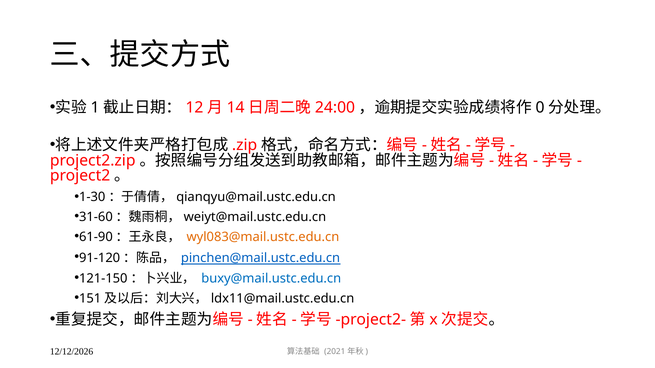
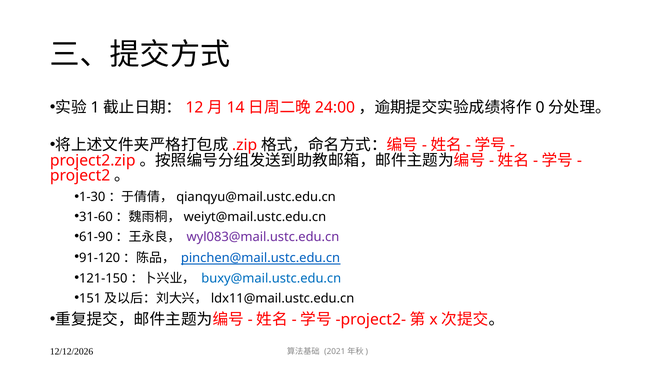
wyl083@mail.ustc.edu.cn colour: orange -> purple
